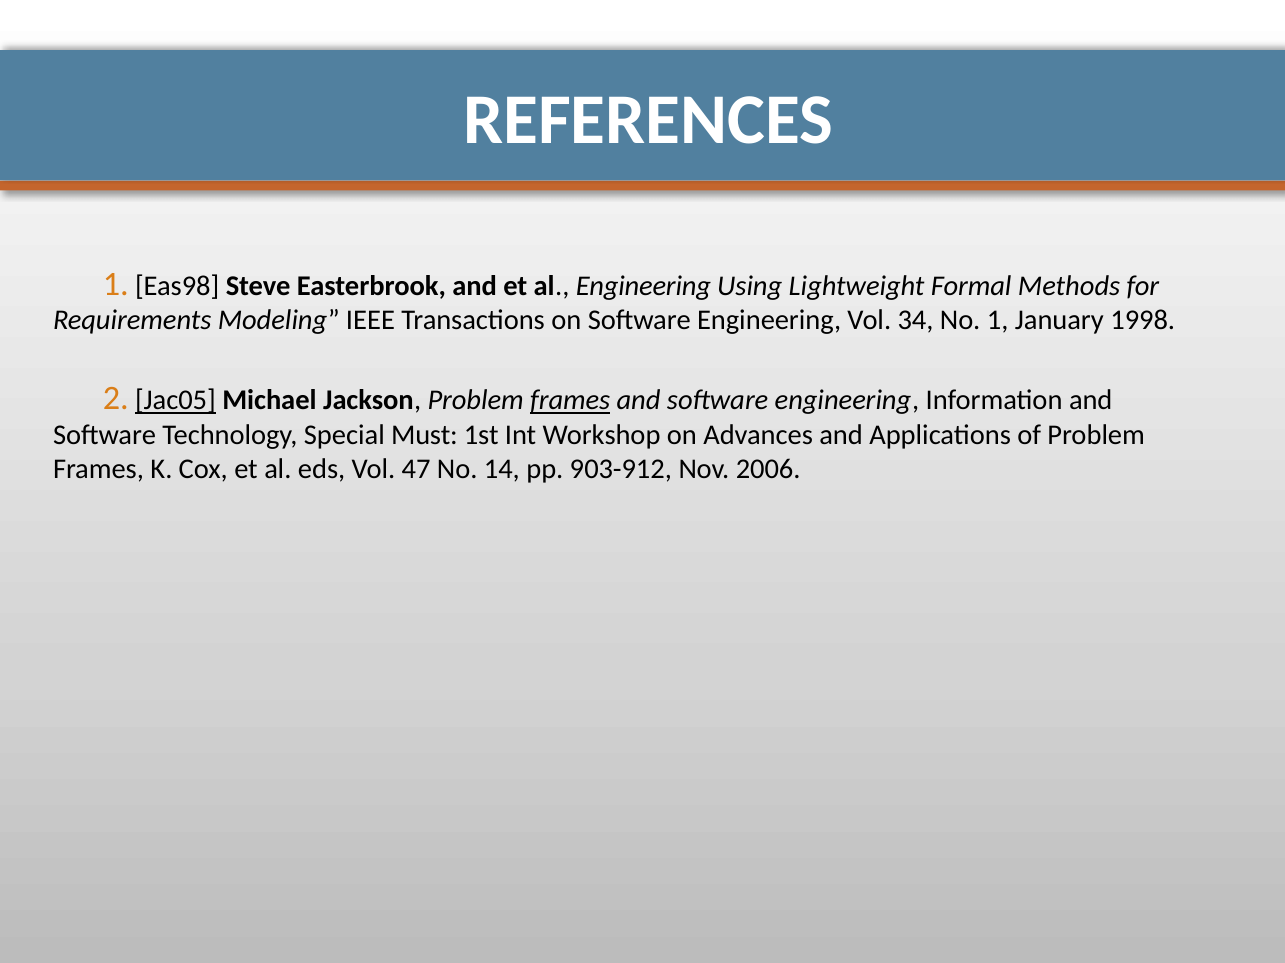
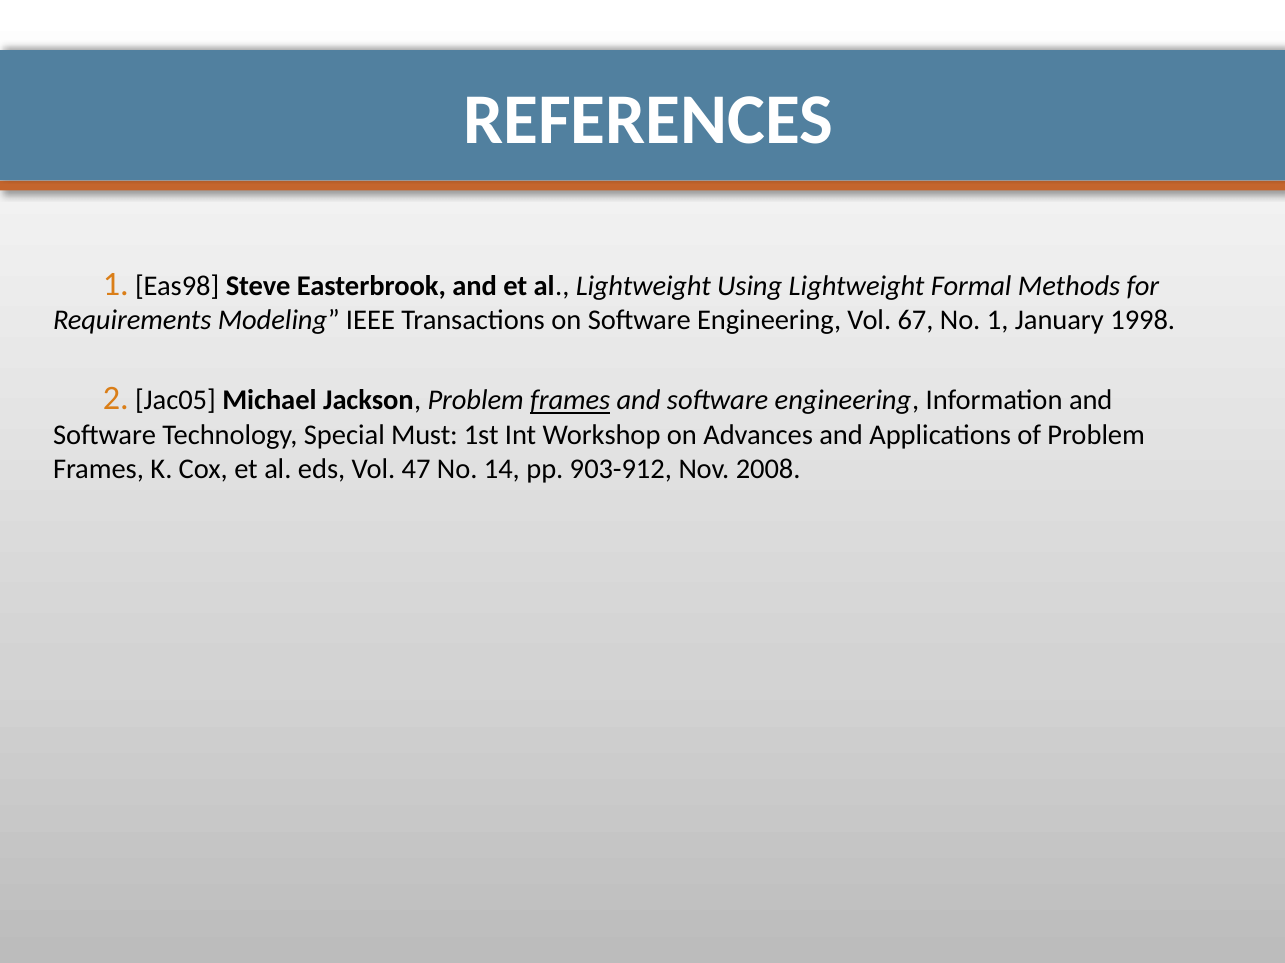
al Engineering: Engineering -> Lightweight
34: 34 -> 67
Jac05 underline: present -> none
2006: 2006 -> 2008
